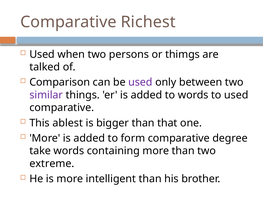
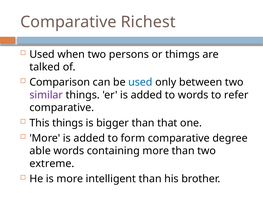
used at (140, 82) colour: purple -> blue
to used: used -> refer
This ablest: ablest -> things
take: take -> able
